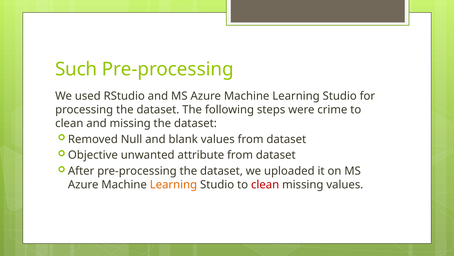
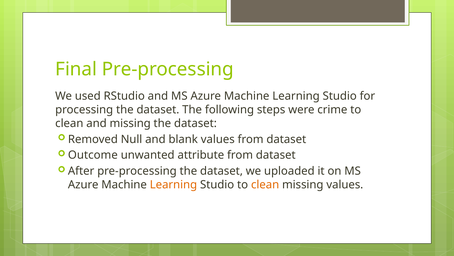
Such: Such -> Final
Objective: Objective -> Outcome
clean at (265, 184) colour: red -> orange
